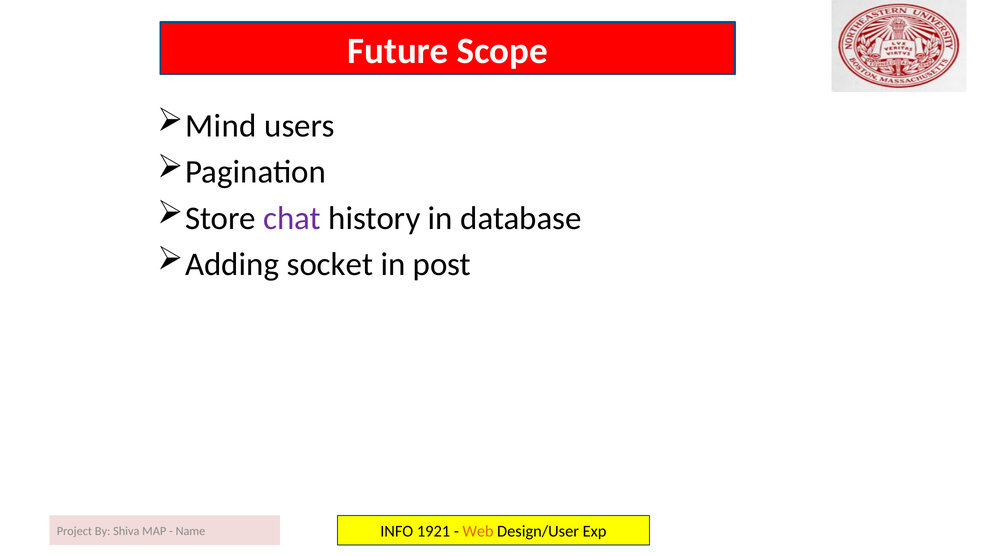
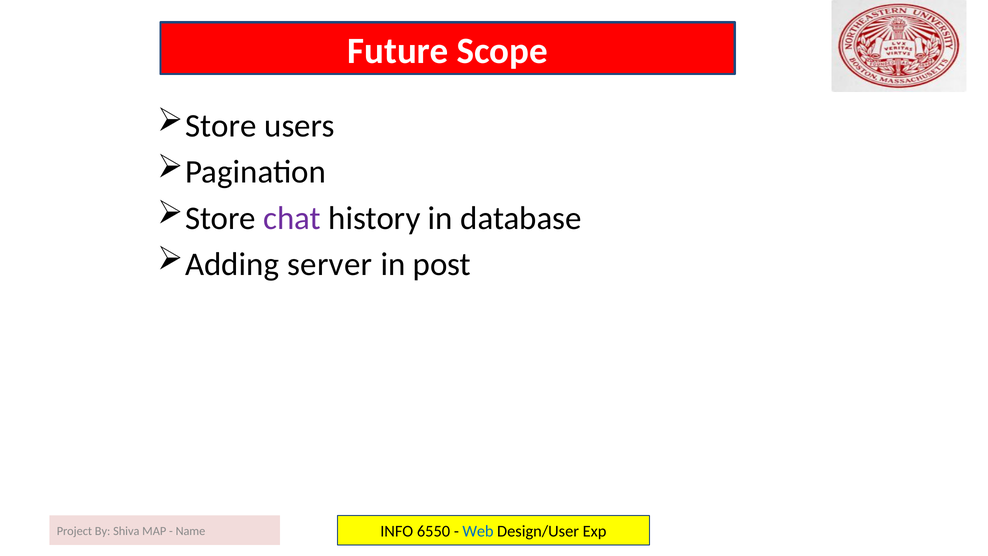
Mind at (221, 126): Mind -> Store
socket: socket -> server
1921: 1921 -> 6550
Web colour: orange -> blue
